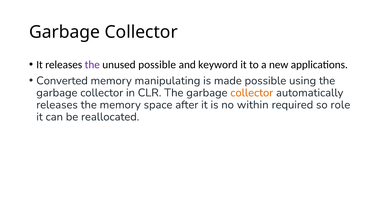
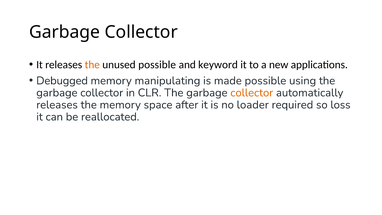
the at (92, 65) colour: purple -> orange
Converted: Converted -> Debugged
within: within -> loader
role: role -> loss
